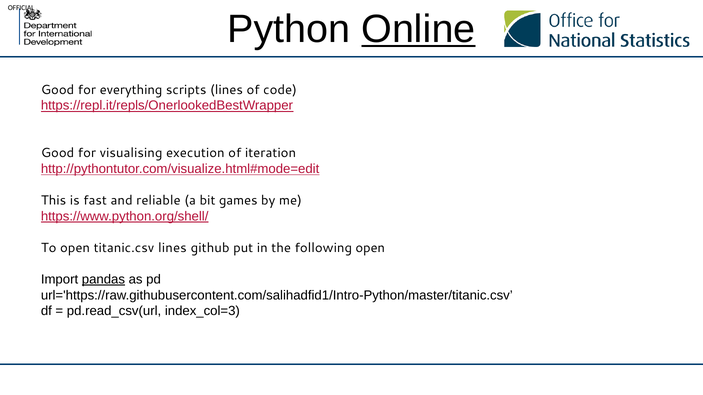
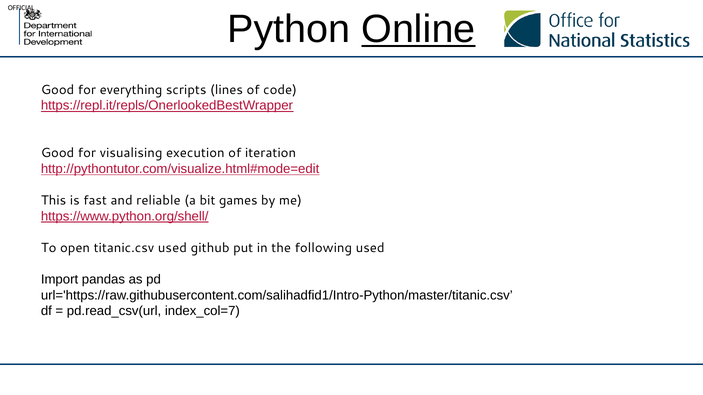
titanic.csv lines: lines -> used
following open: open -> used
pandas underline: present -> none
index_col=3: index_col=3 -> index_col=7
